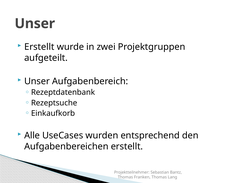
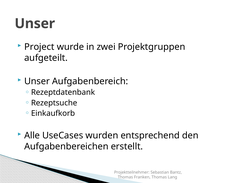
Erstellt at (39, 47): Erstellt -> Project
